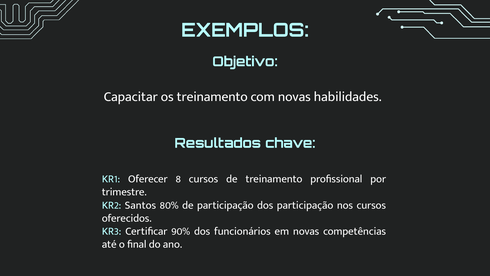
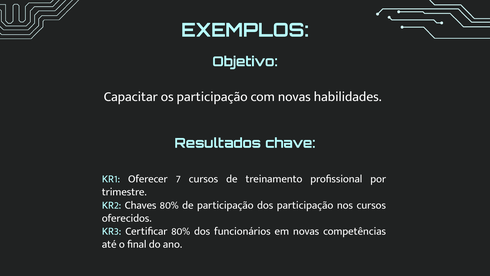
os treinamento: treinamento -> participação
8: 8 -> 7
Santos: Santos -> Chaves
Certificar 90%: 90% -> 80%
